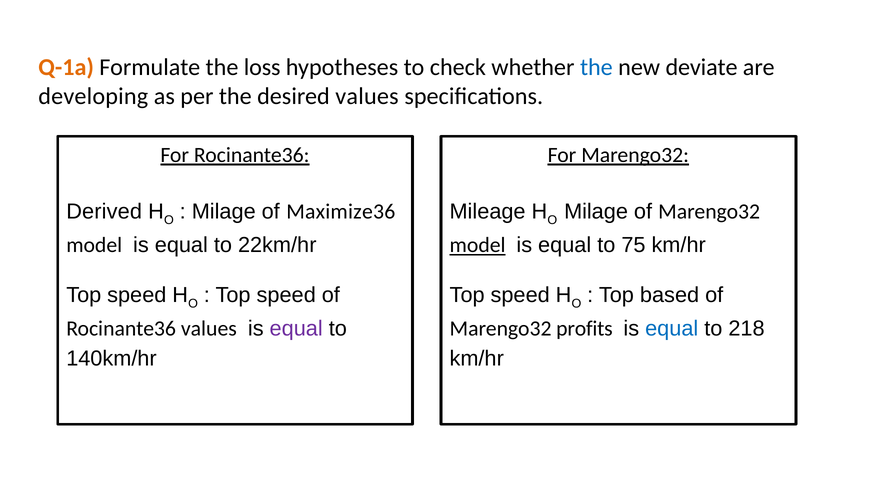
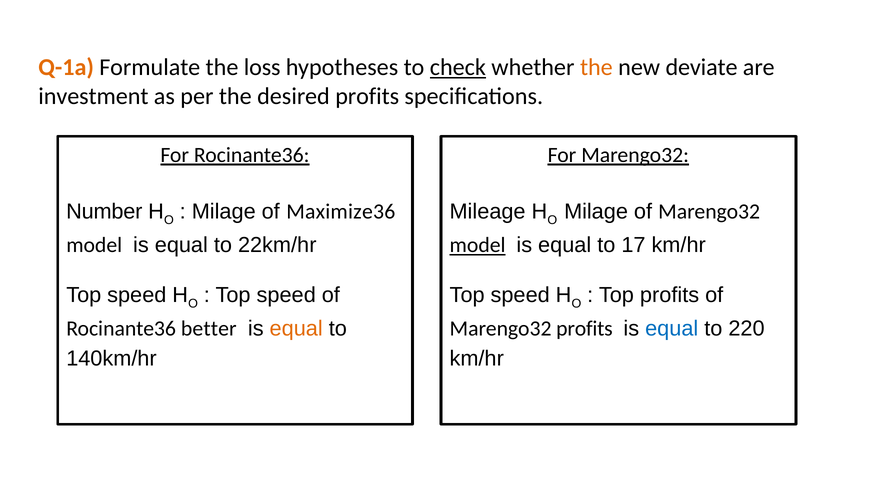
check underline: none -> present
the at (596, 67) colour: blue -> orange
developing: developing -> investment
desired values: values -> profits
Derived: Derived -> Number
75: 75 -> 17
Top based: based -> profits
Rocinante36 values: values -> better
equal at (296, 329) colour: purple -> orange
218: 218 -> 220
